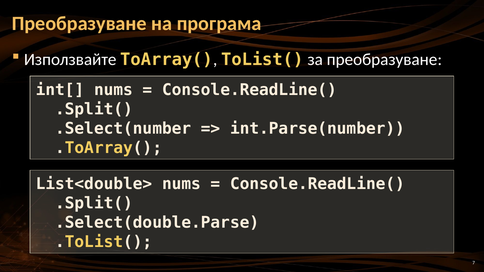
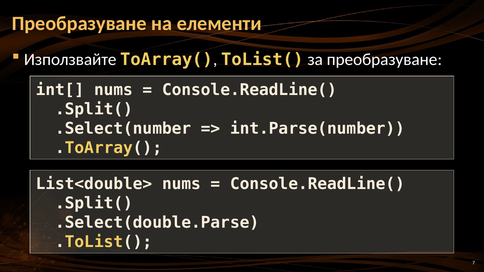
програма: програма -> елементи
